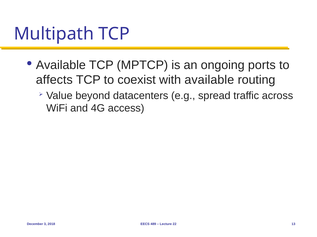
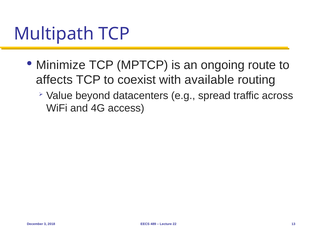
Available at (61, 65): Available -> Minimize
ports: ports -> route
